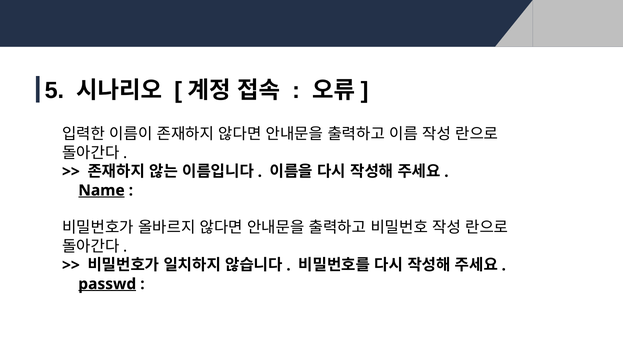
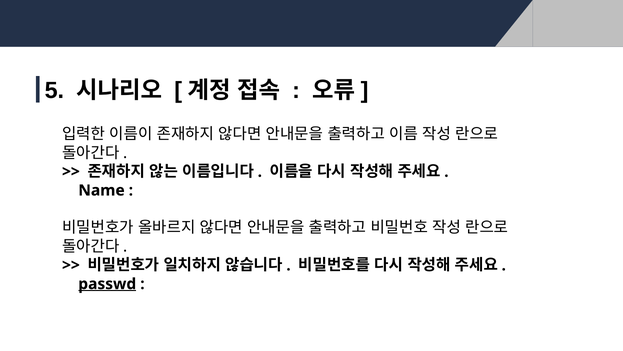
Name underline: present -> none
